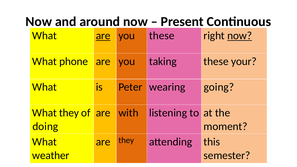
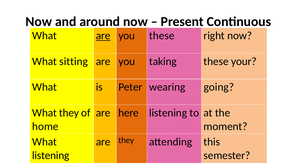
now at (240, 36) underline: present -> none
phone: phone -> sitting
with: with -> here
doing: doing -> home
weather at (51, 155): weather -> listening
